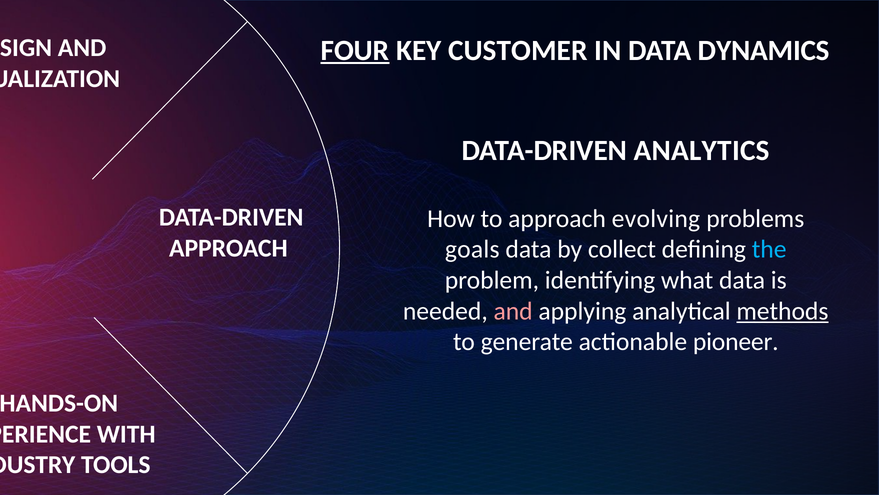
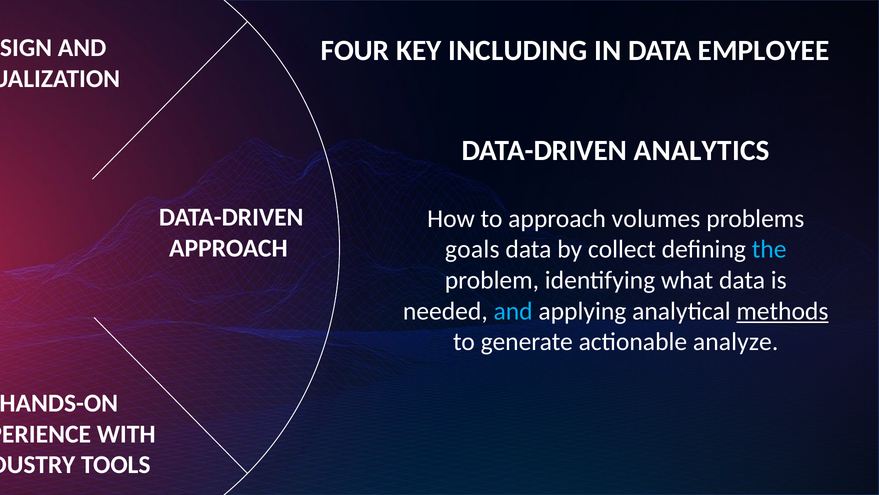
FOUR underline: present -> none
CUSTOMER: CUSTOMER -> INCLUDING
DYNAMICS: DYNAMICS -> EMPLOYEE
evolving: evolving -> volumes
and at (513, 311) colour: pink -> light blue
pioneer: pioneer -> analyze
